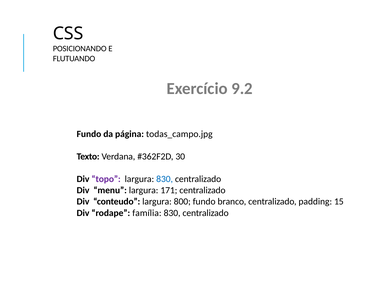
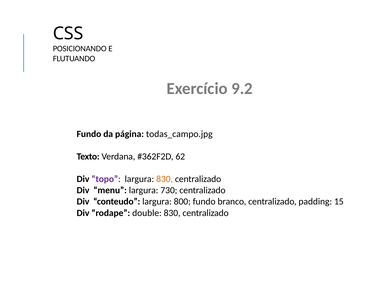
30: 30 -> 62
830 at (165, 179) colour: blue -> orange
171: 171 -> 730
família: família -> double
